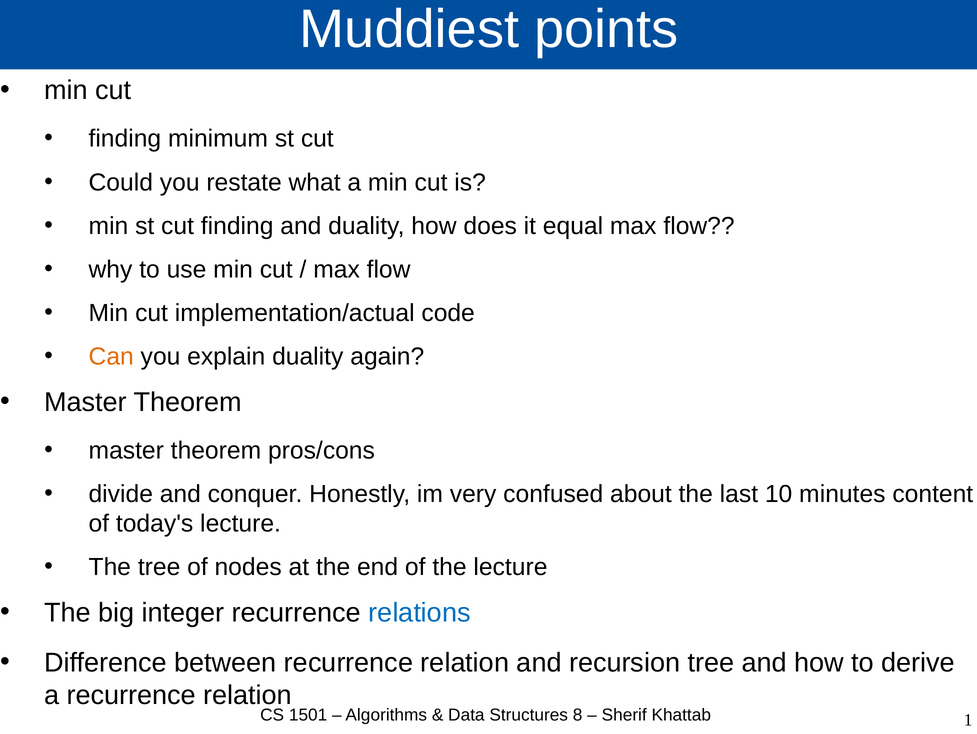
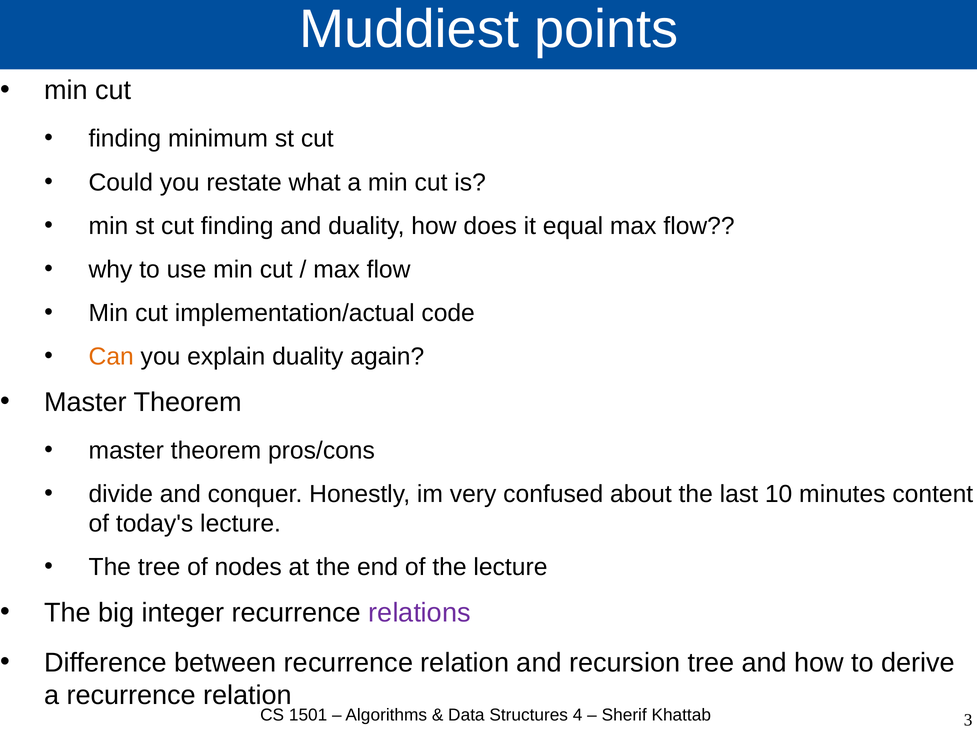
relations colour: blue -> purple
8: 8 -> 4
1: 1 -> 3
